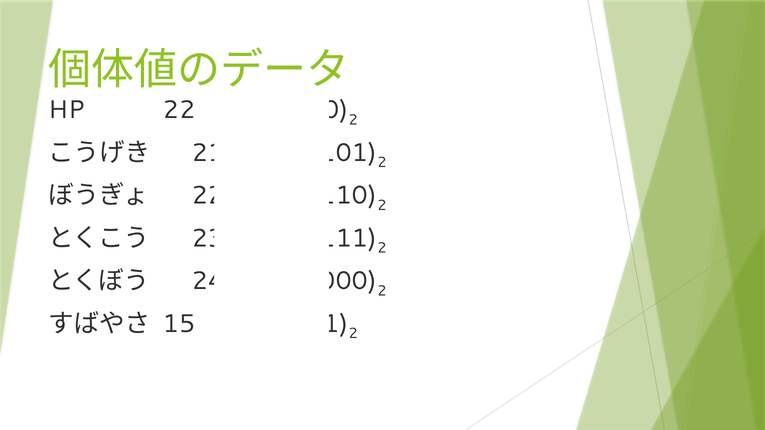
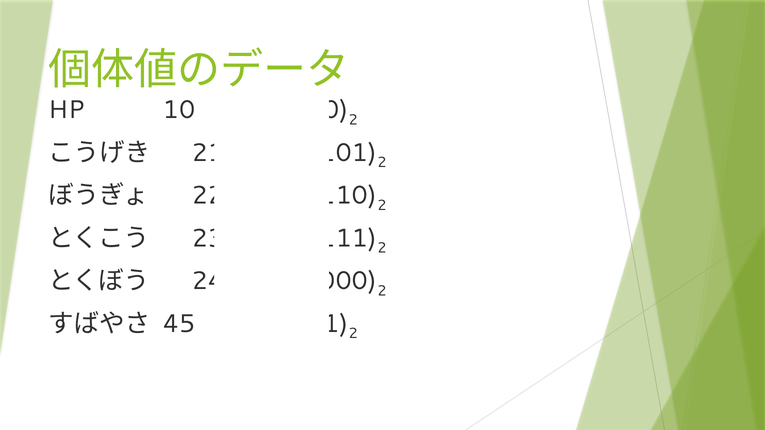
HP 22: 22 -> 10
15: 15 -> 45
